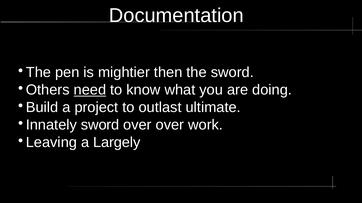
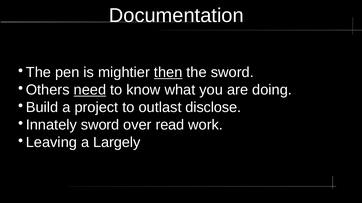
then underline: none -> present
ultimate: ultimate -> disclose
over over: over -> read
